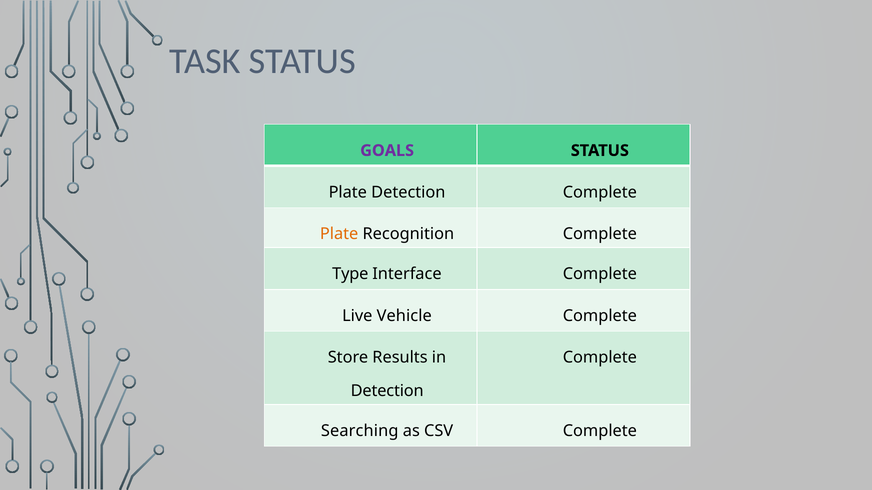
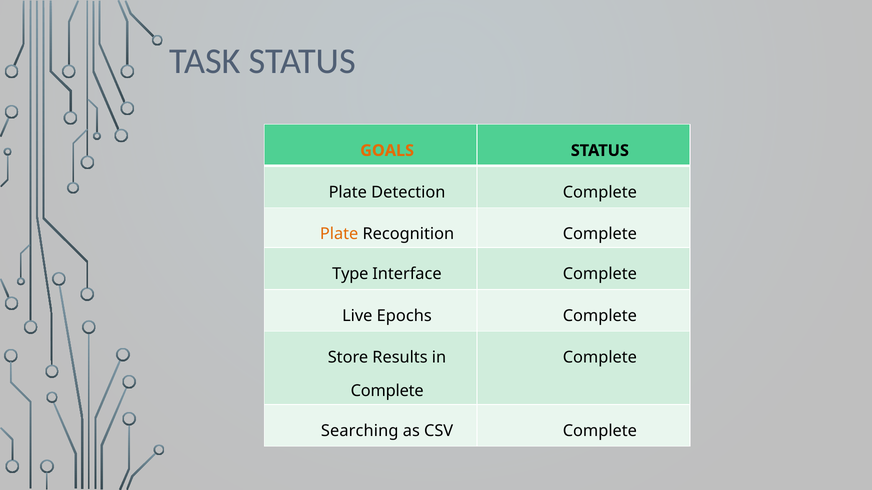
GOALS colour: purple -> orange
Vehicle: Vehicle -> Epochs
Detection at (387, 391): Detection -> Complete
